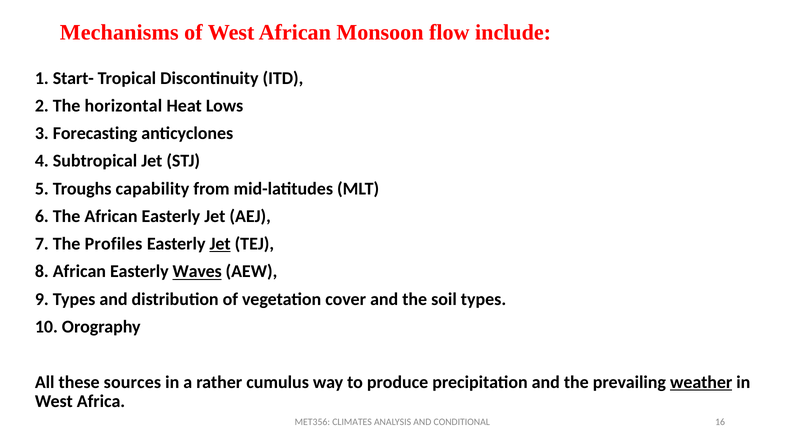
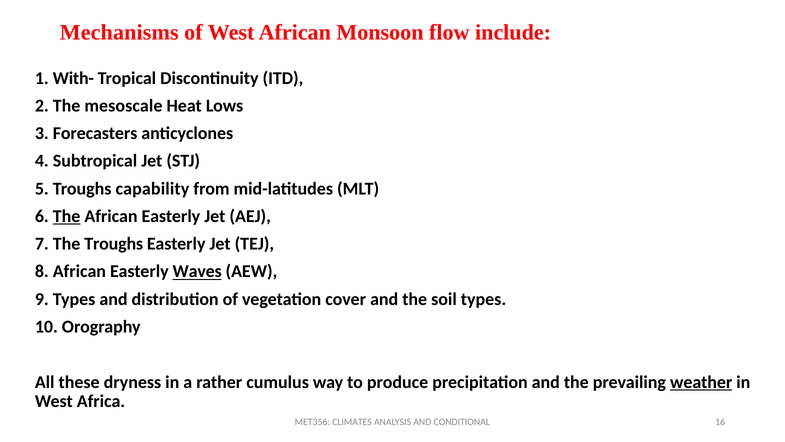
Start-: Start- -> With-
horizontal: horizontal -> mesoscale
Forecasting: Forecasting -> Forecasters
The at (67, 216) underline: none -> present
The Profiles: Profiles -> Troughs
Jet at (220, 244) underline: present -> none
sources: sources -> dryness
